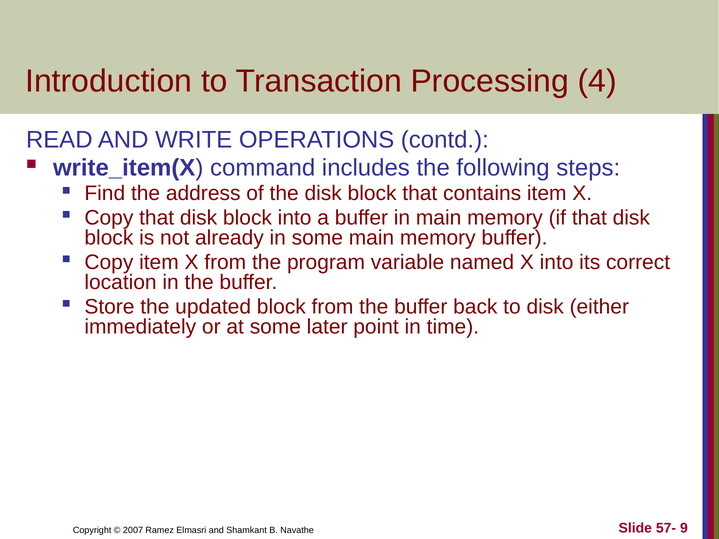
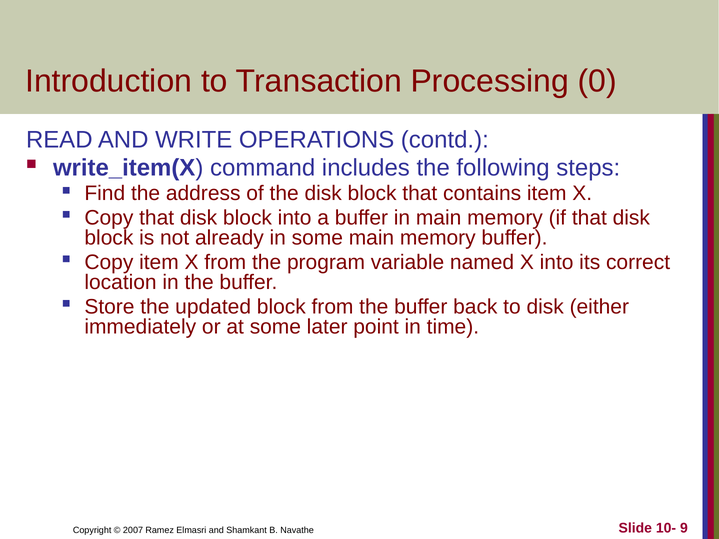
4: 4 -> 0
57-: 57- -> 10-
